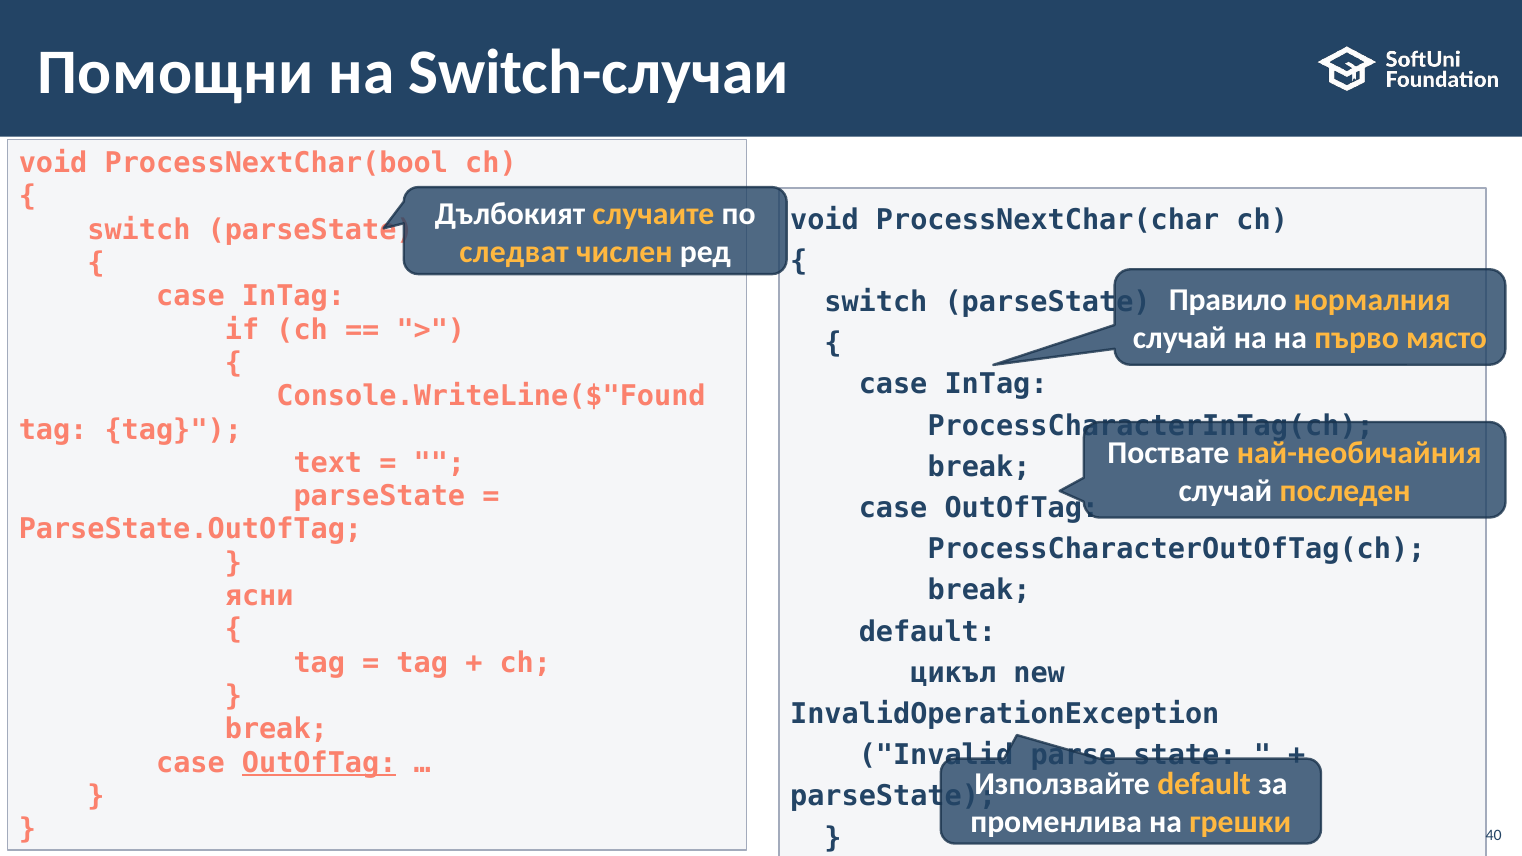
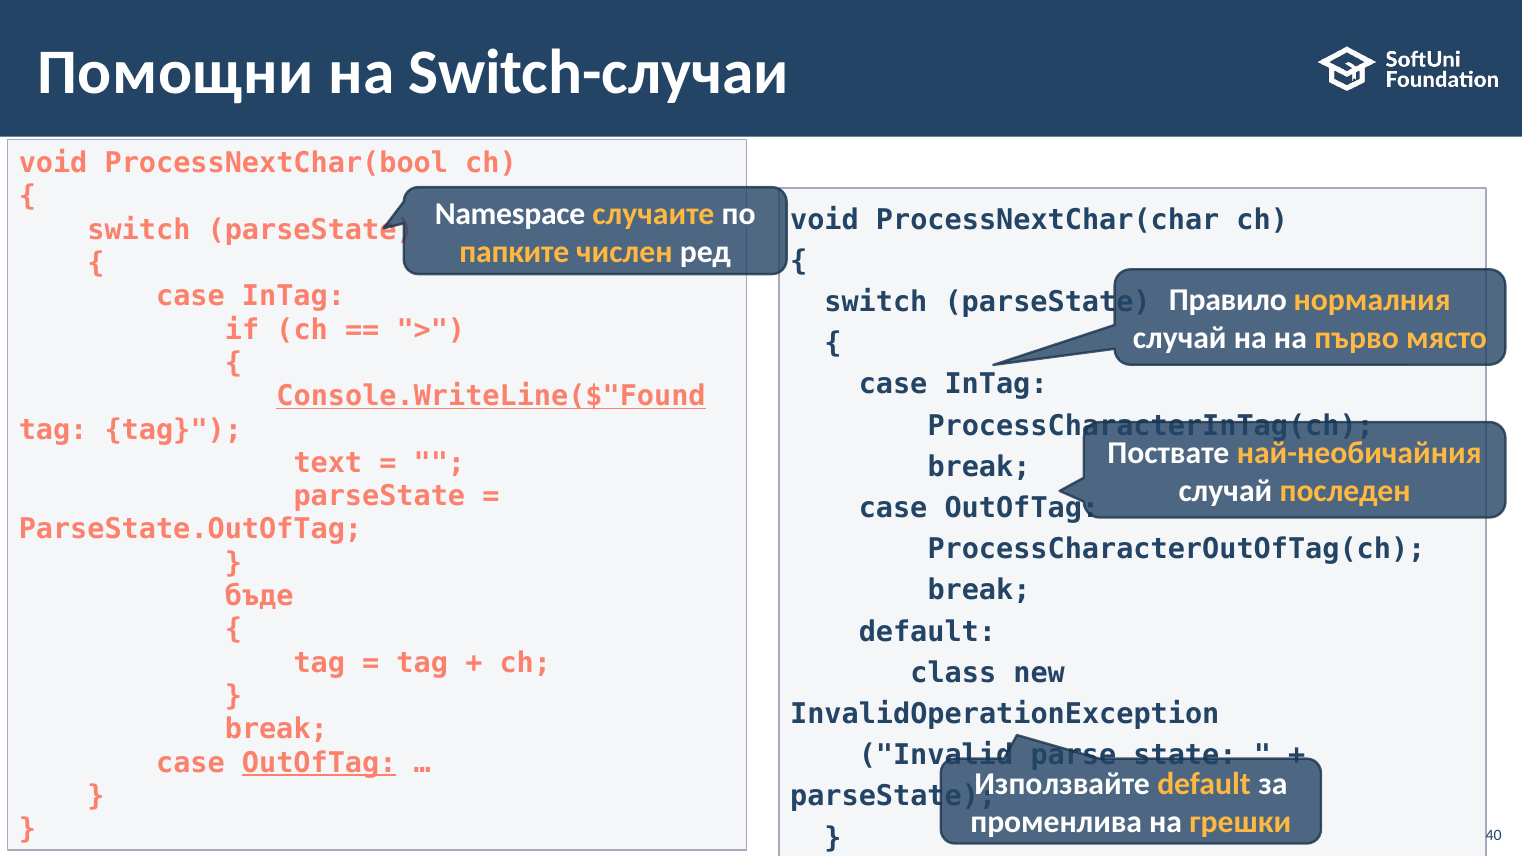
Дълбокият: Дълбокият -> Namespace
следват: следват -> папките
Console.WriteLine($"Found underline: none -> present
ясни: ясни -> бъде
цикъл: цикъл -> class
